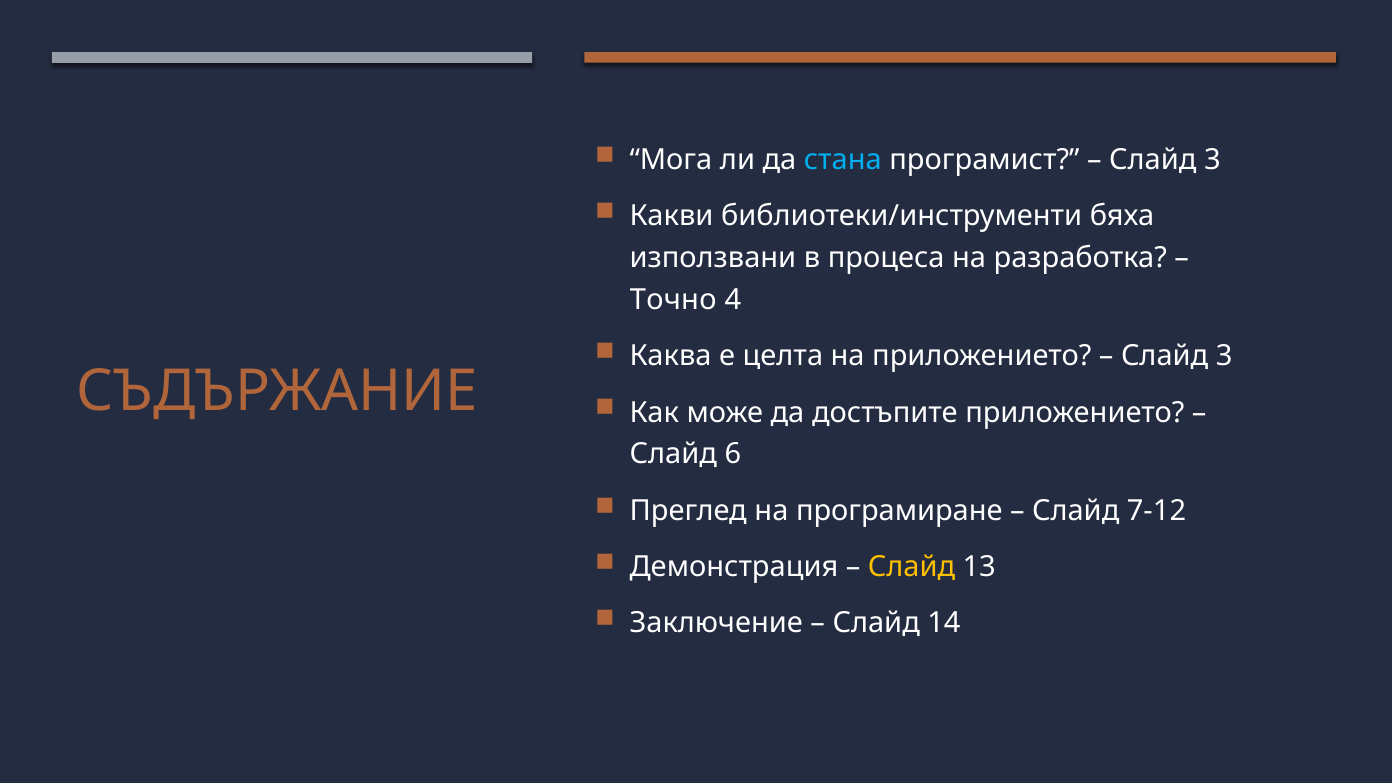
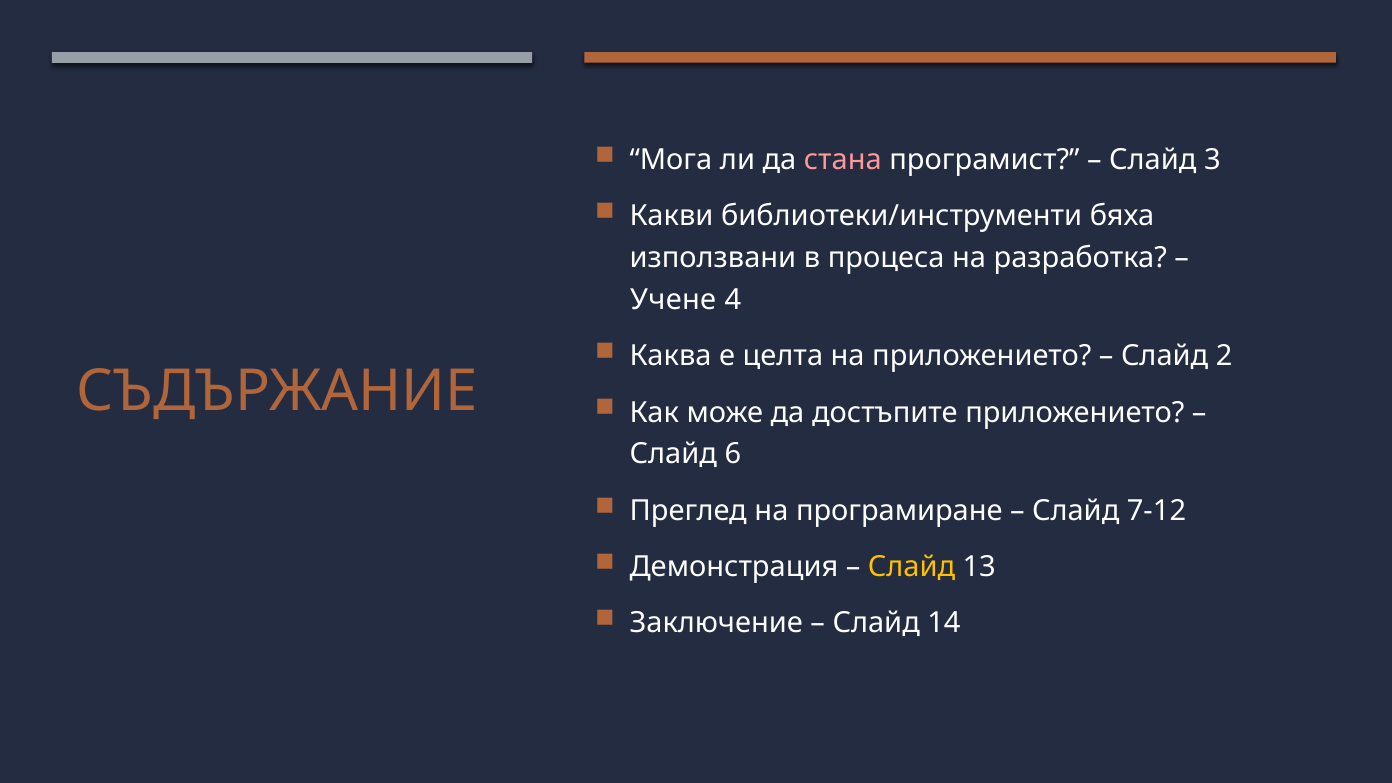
стана colour: light blue -> pink
Точно: Точно -> Учене
3 at (1224, 356): 3 -> 2
